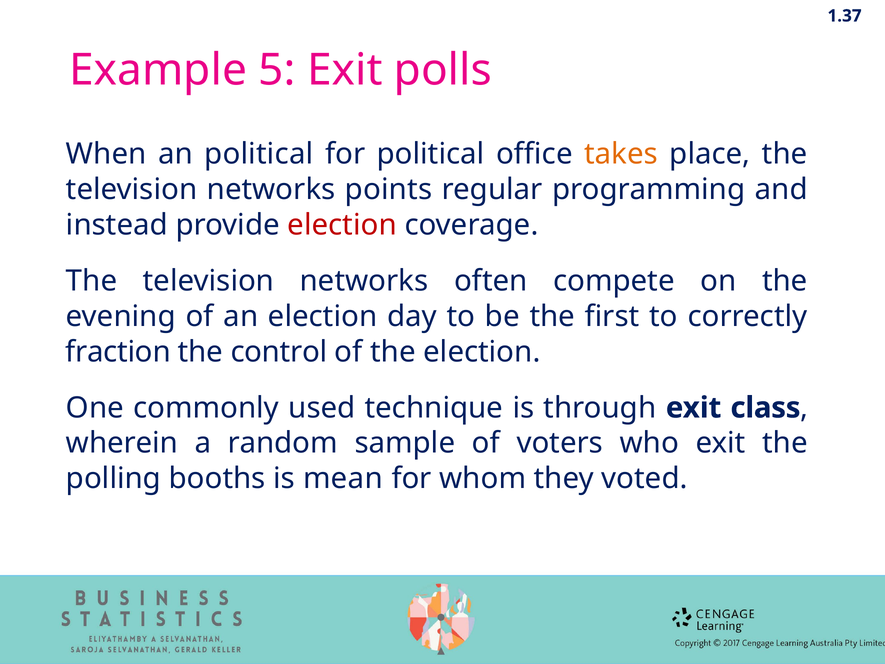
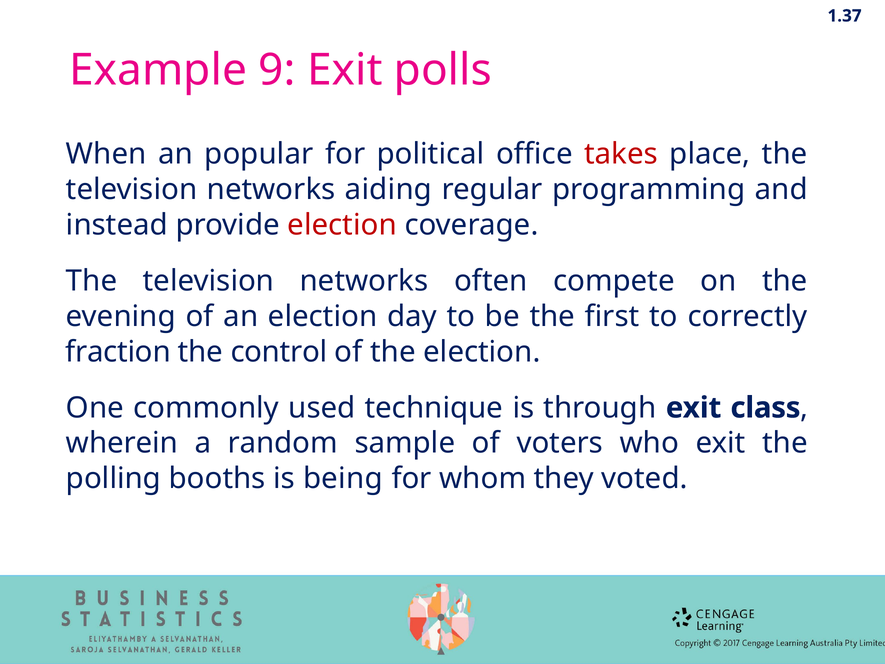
5: 5 -> 9
an political: political -> popular
takes colour: orange -> red
points: points -> aiding
mean: mean -> being
